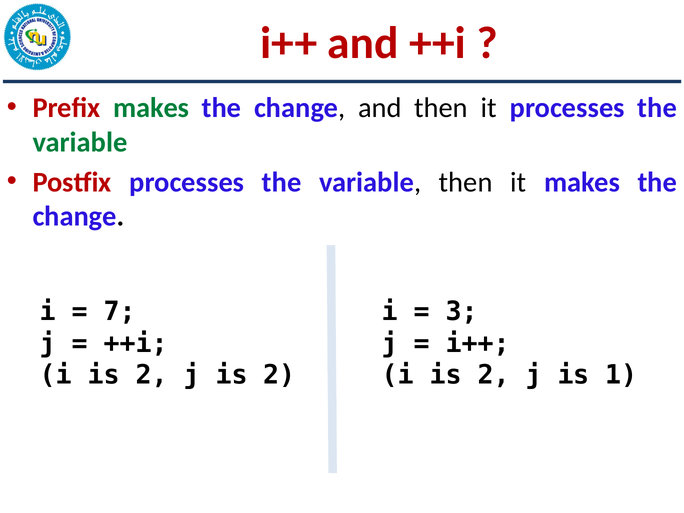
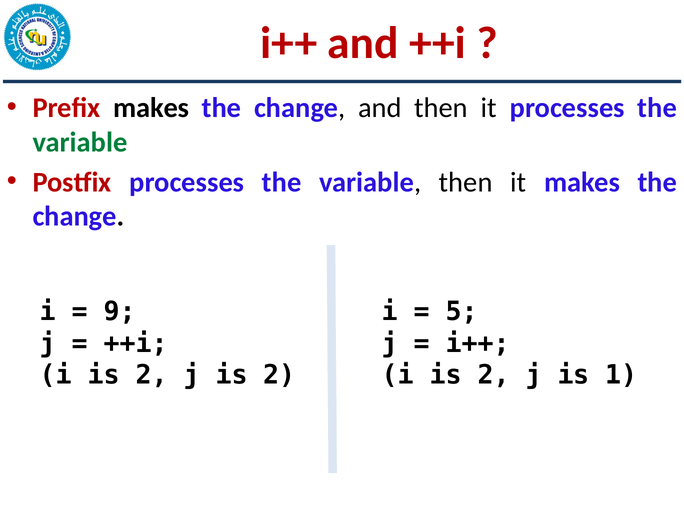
makes at (151, 108) colour: green -> black
7: 7 -> 9
3: 3 -> 5
